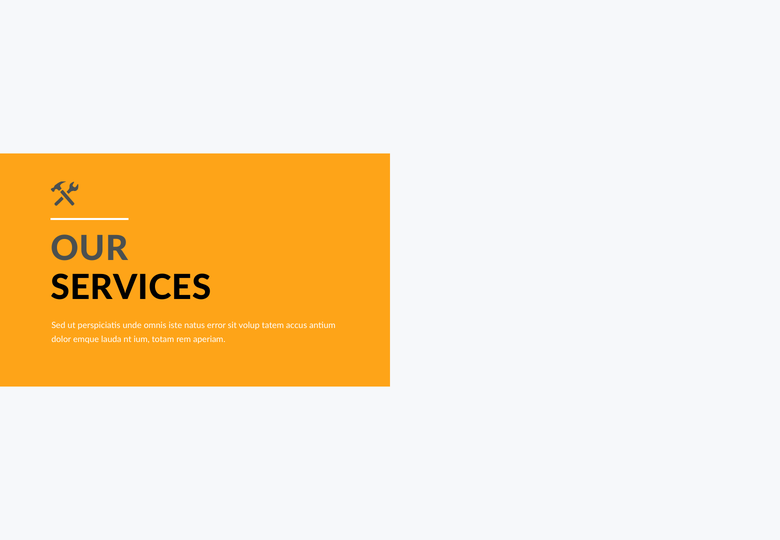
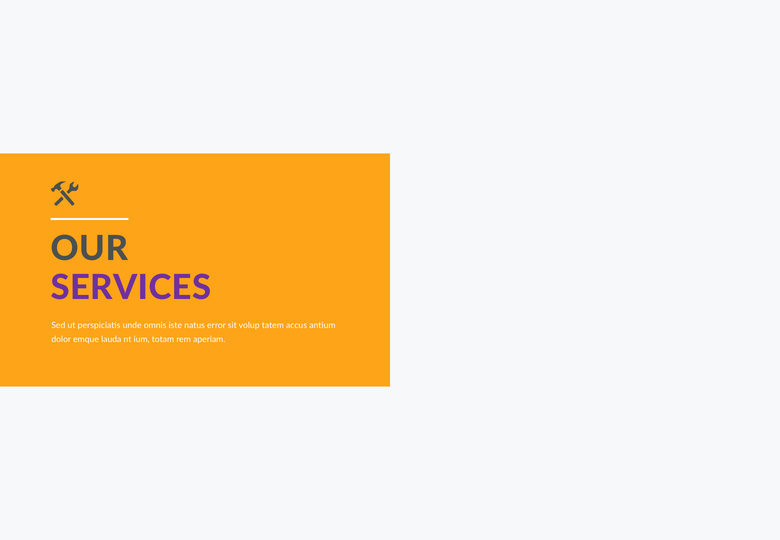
SERVICES colour: black -> purple
